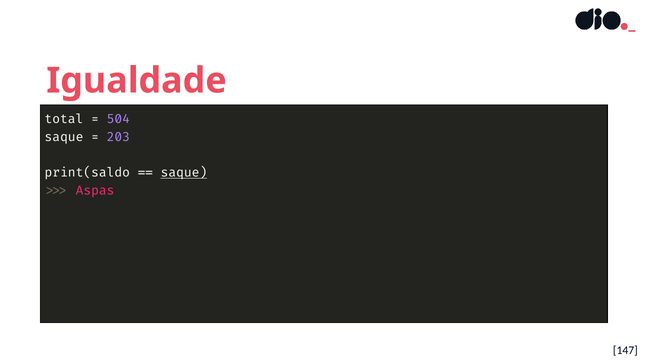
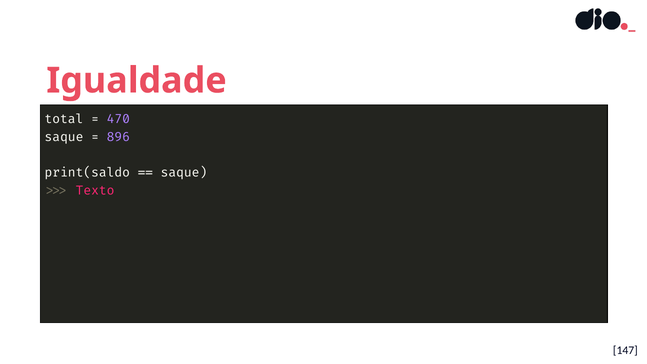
504: 504 -> 470
203: 203 -> 896
saque at (184, 173) underline: present -> none
Aspas: Aspas -> Texto
